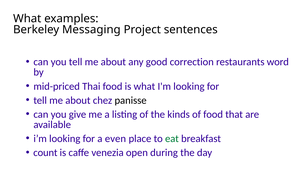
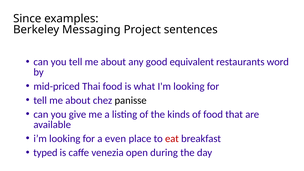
What at (27, 19): What -> Since
correction: correction -> equivalent
eat colour: green -> red
count: count -> typed
